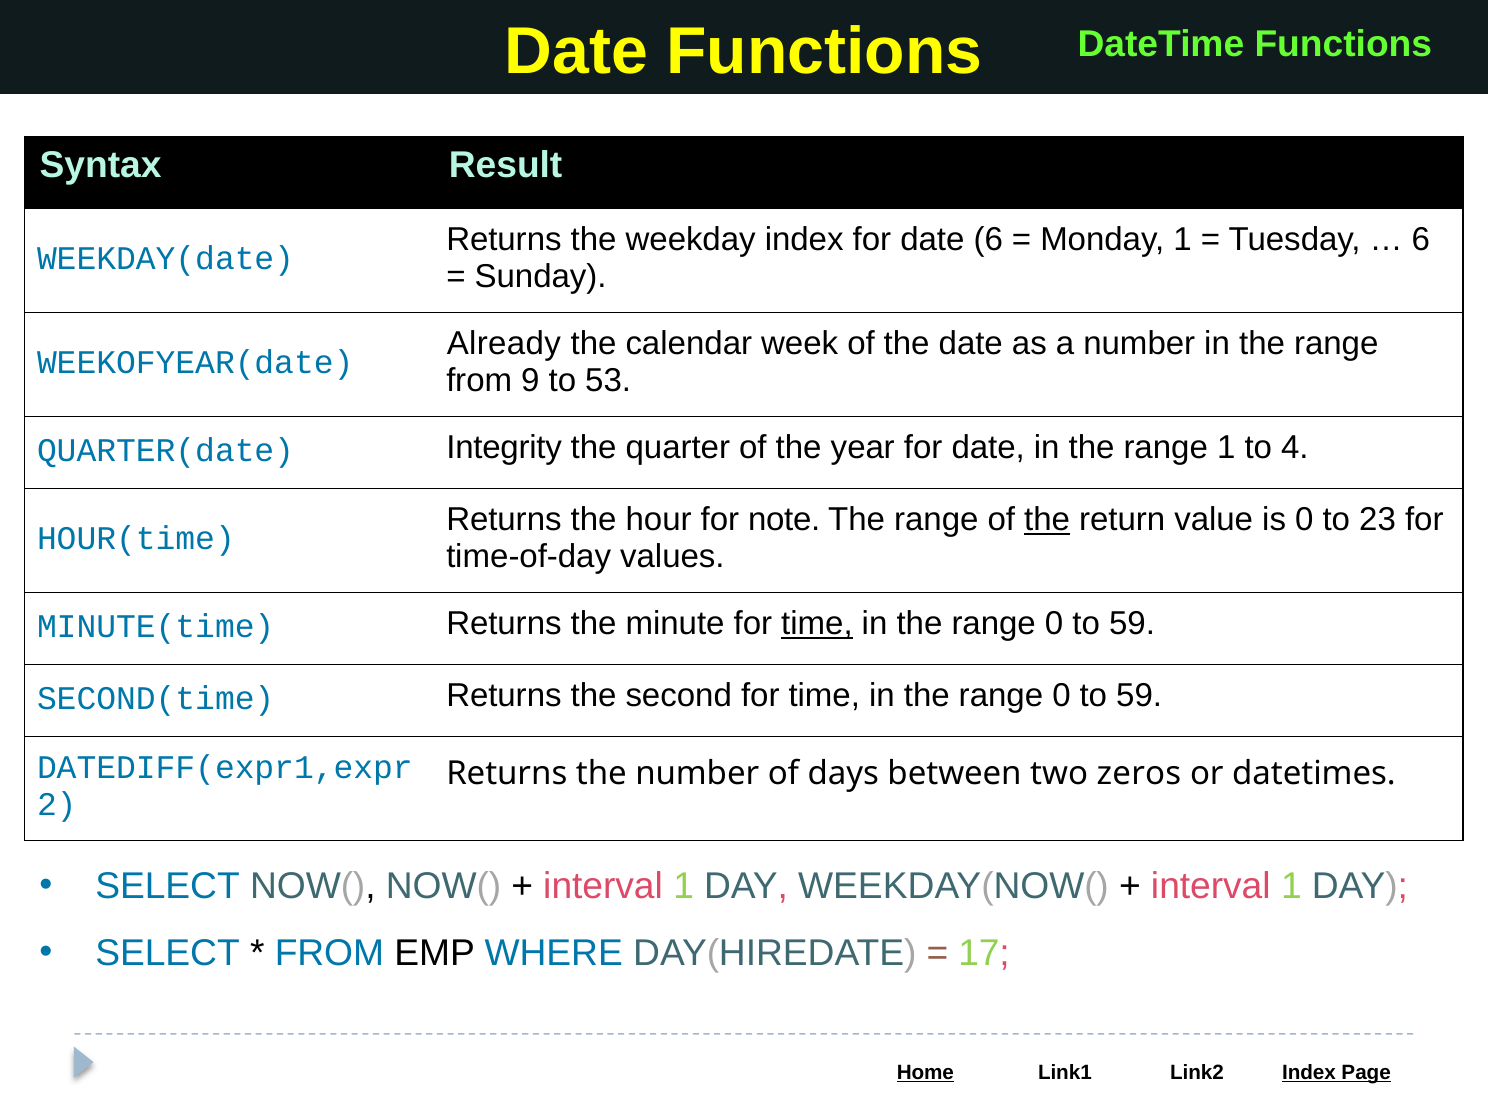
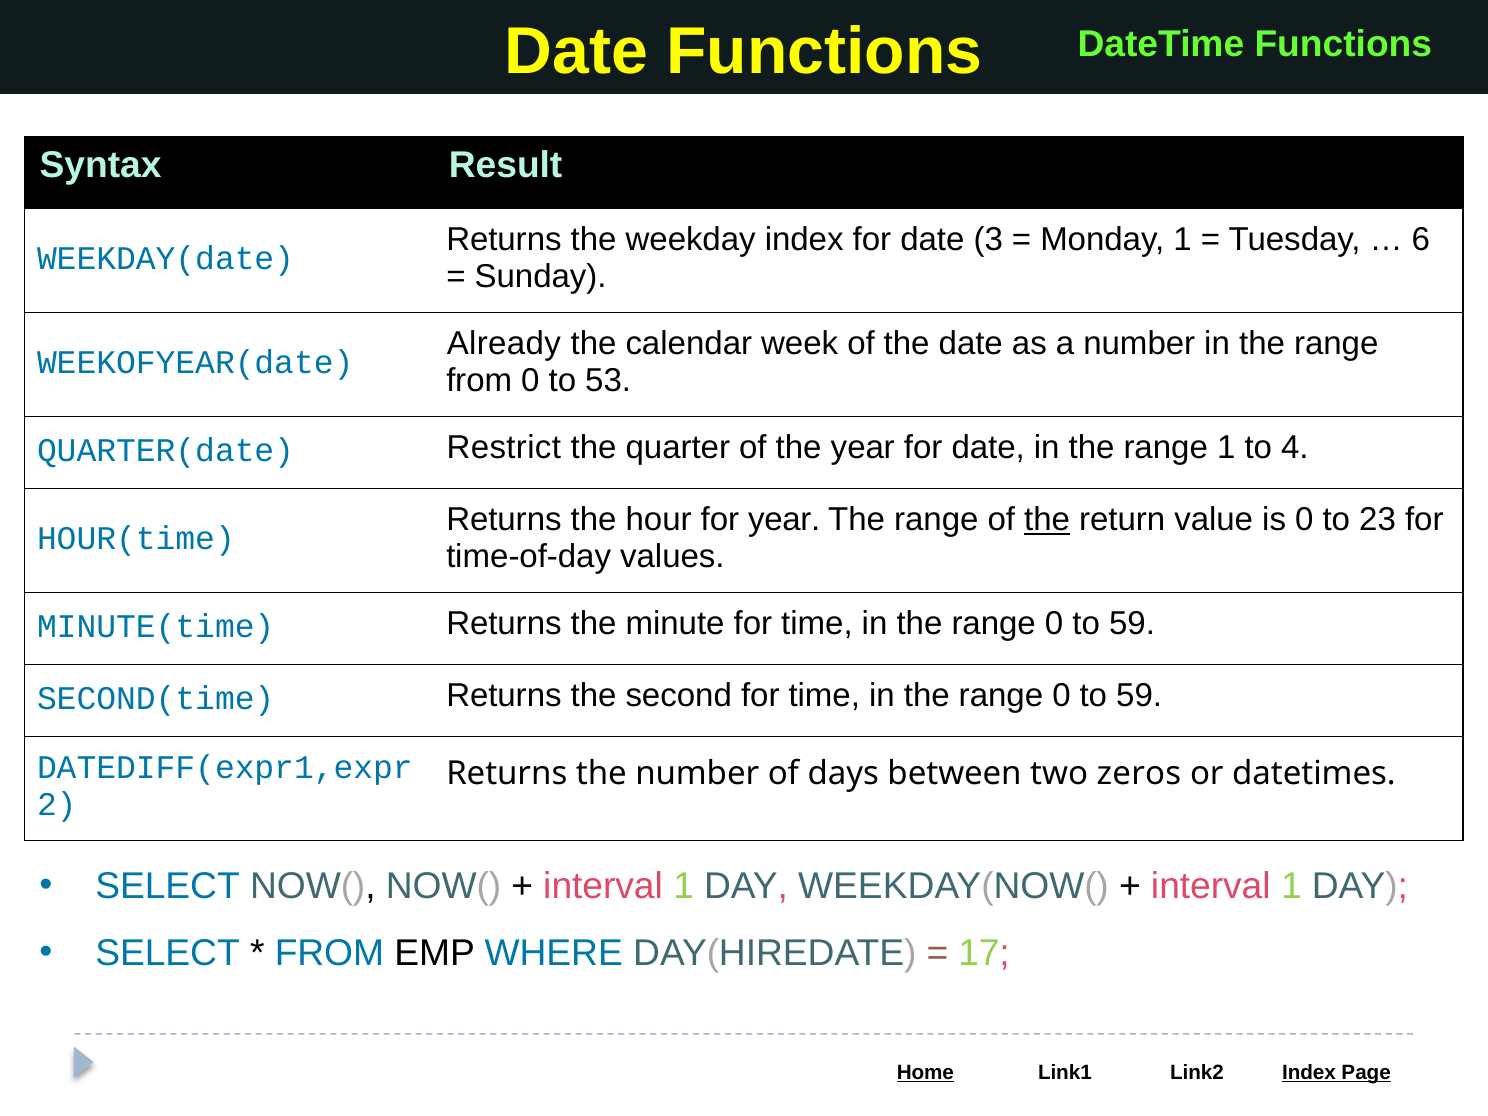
date 6: 6 -> 3
from 9: 9 -> 0
Integrity: Integrity -> Restrict
for note: note -> year
time at (817, 624) underline: present -> none
